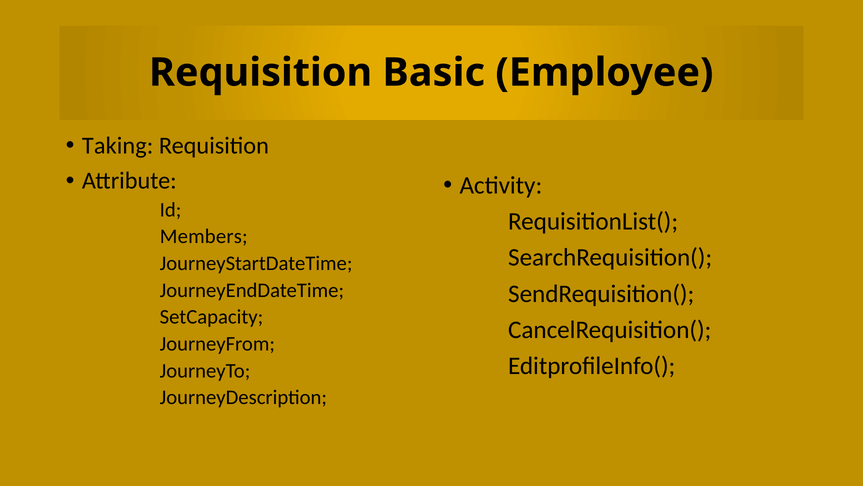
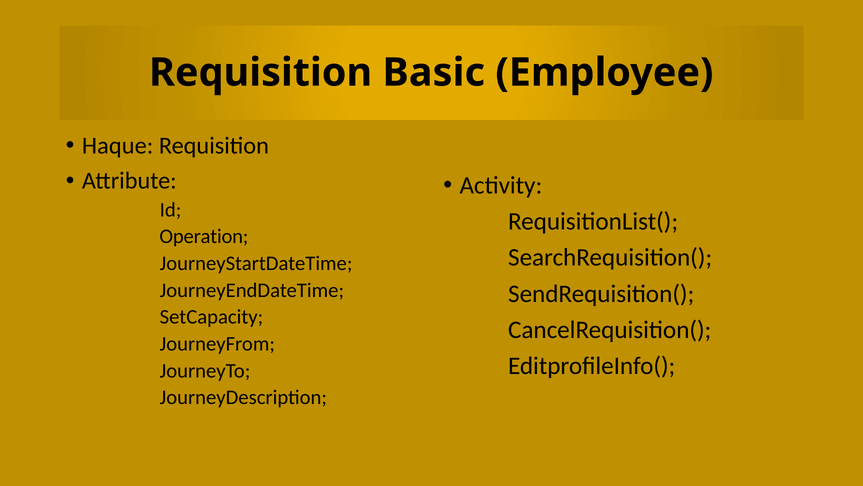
Taking: Taking -> Haque
Members: Members -> Operation
